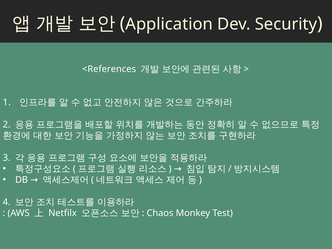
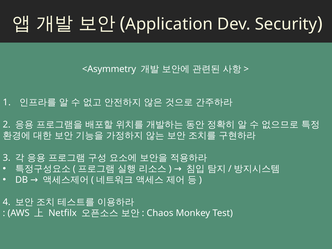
<References: <References -> <Asymmetry
